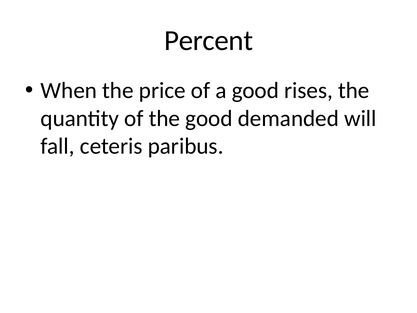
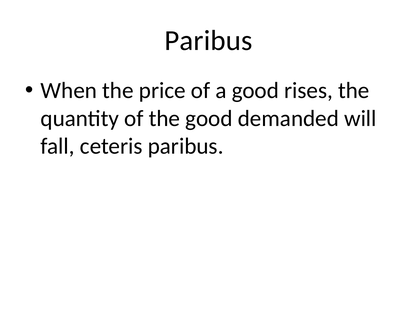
Percent at (209, 41): Percent -> Paribus
